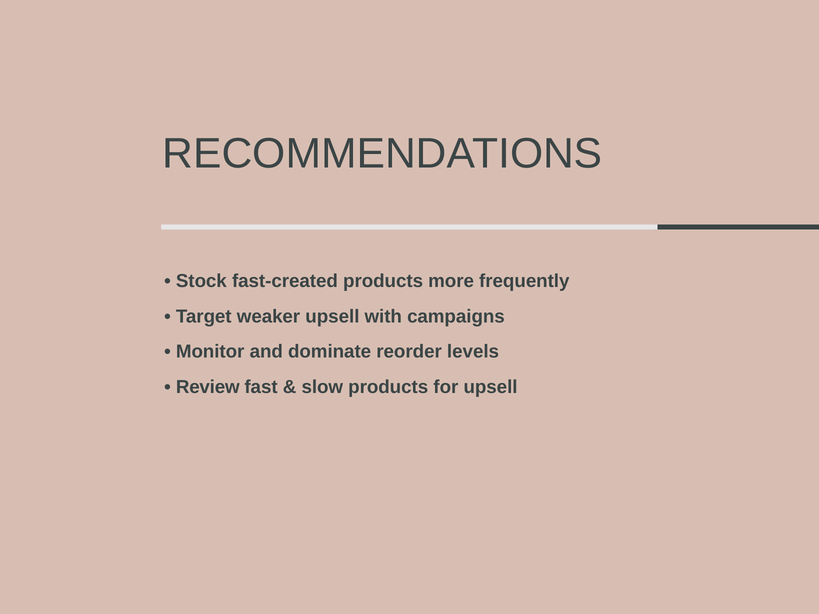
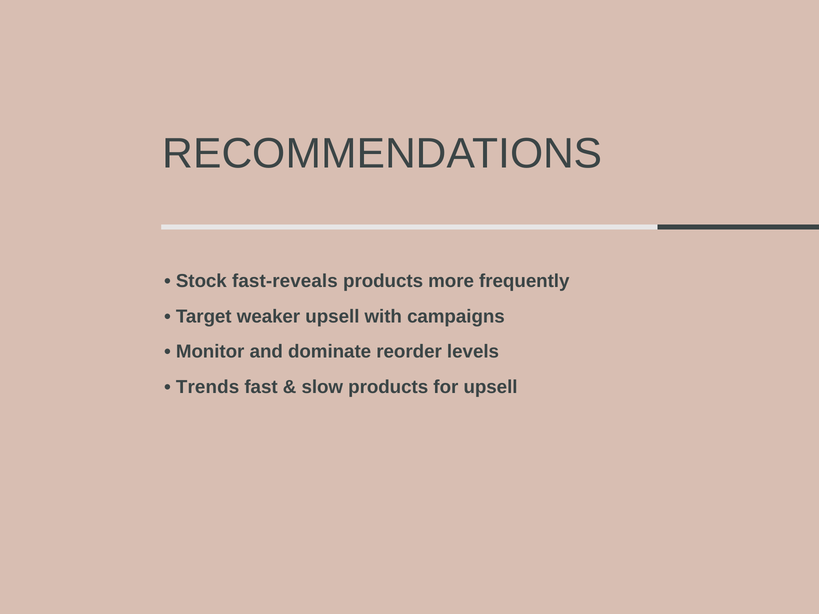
fast-created: fast-created -> fast-reveals
Review: Review -> Trends
